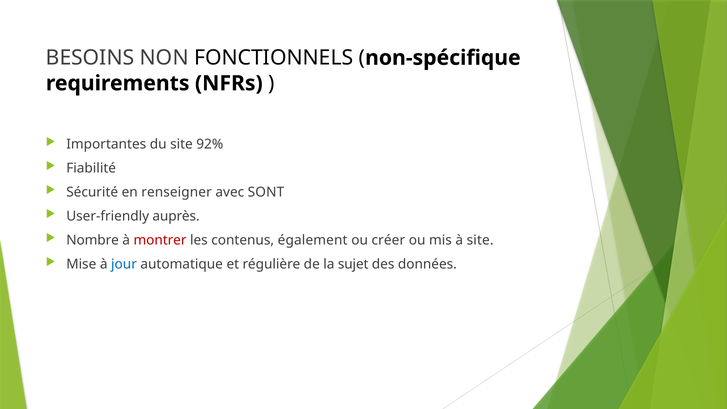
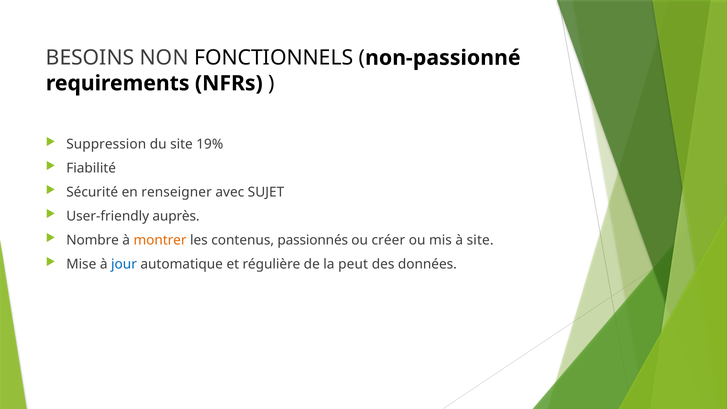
non-spécifique: non-spécifique -> non-passionné
Importantes: Importantes -> Suppression
92%: 92% -> 19%
SONT: SONT -> SUJET
montrer colour: red -> orange
également: également -> passionnés
sujet: sujet -> peut
